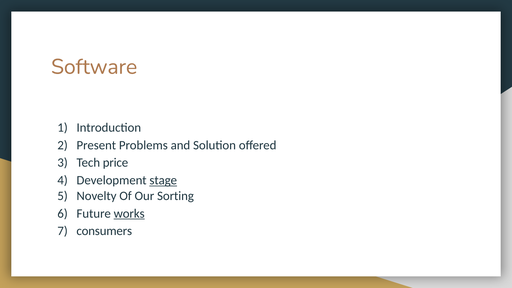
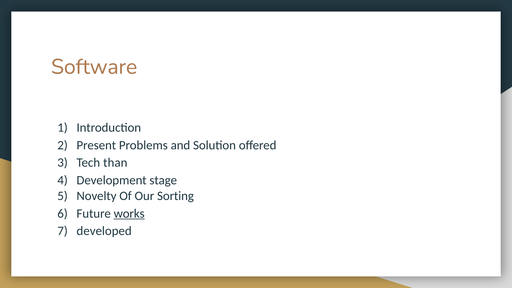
price: price -> than
stage underline: present -> none
consumers: consumers -> developed
